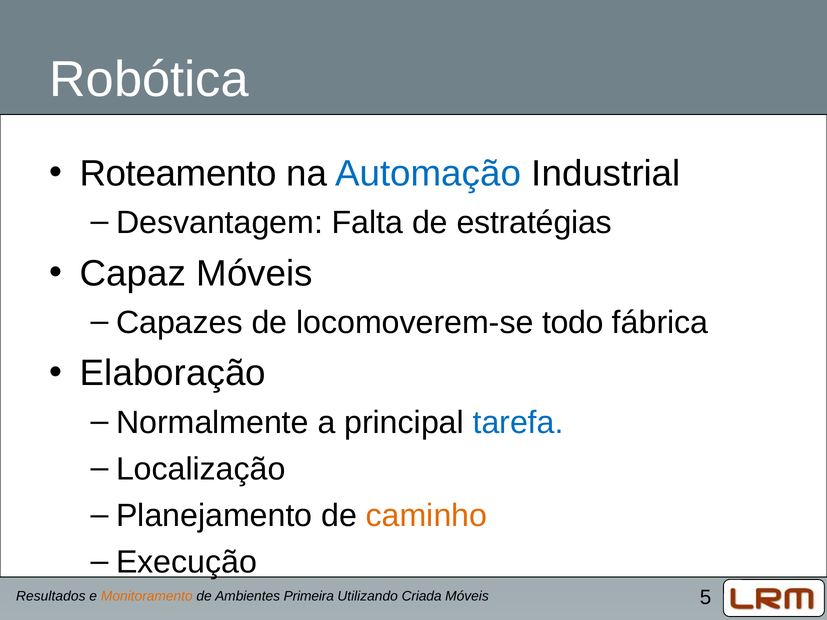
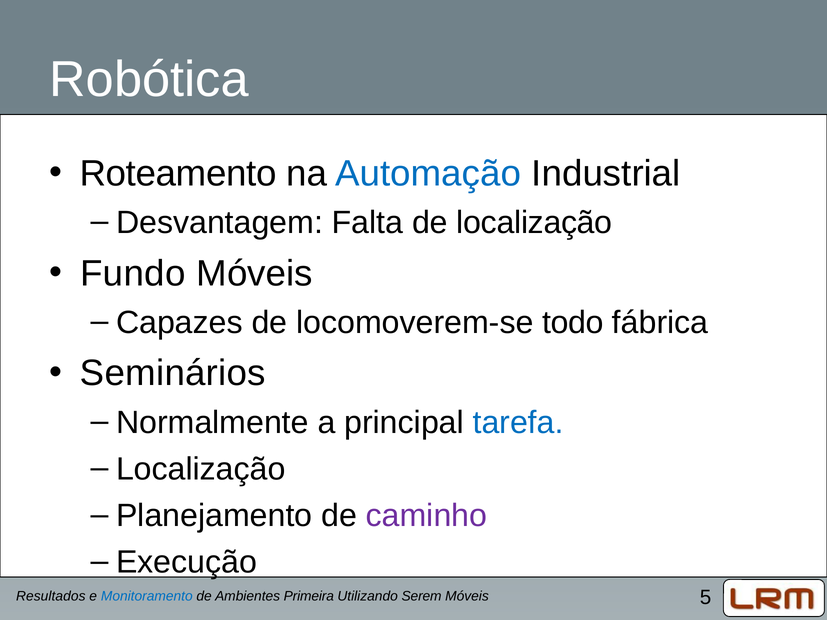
de estratégias: estratégias -> localização
Capaz: Capaz -> Fundo
Elaboração: Elaboração -> Seminários
caminho colour: orange -> purple
Monitoramento colour: orange -> blue
Criada: Criada -> Serem
